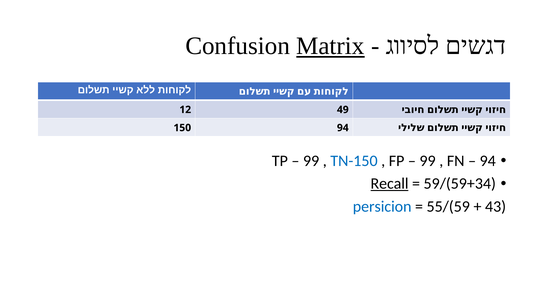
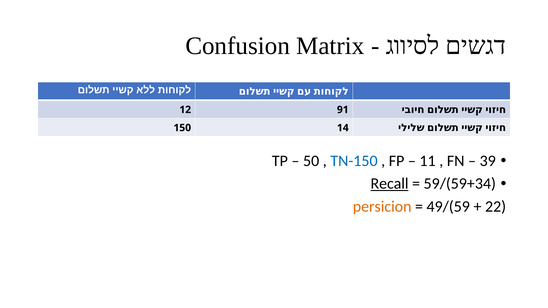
Matrix underline: present -> none
49: 49 -> 91
150 94: 94 -> 14
99 at (311, 161): 99 -> 50
99 at (428, 161): 99 -> 11
94 at (488, 161): 94 -> 39
persicion colour: blue -> orange
55/(59: 55/(59 -> 49/(59
43: 43 -> 22
